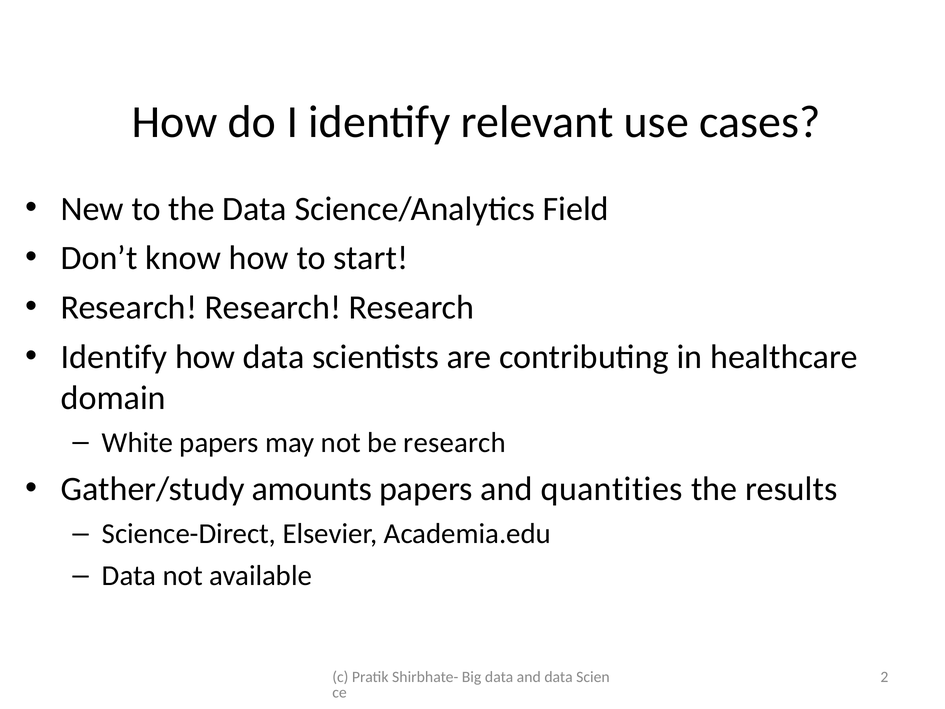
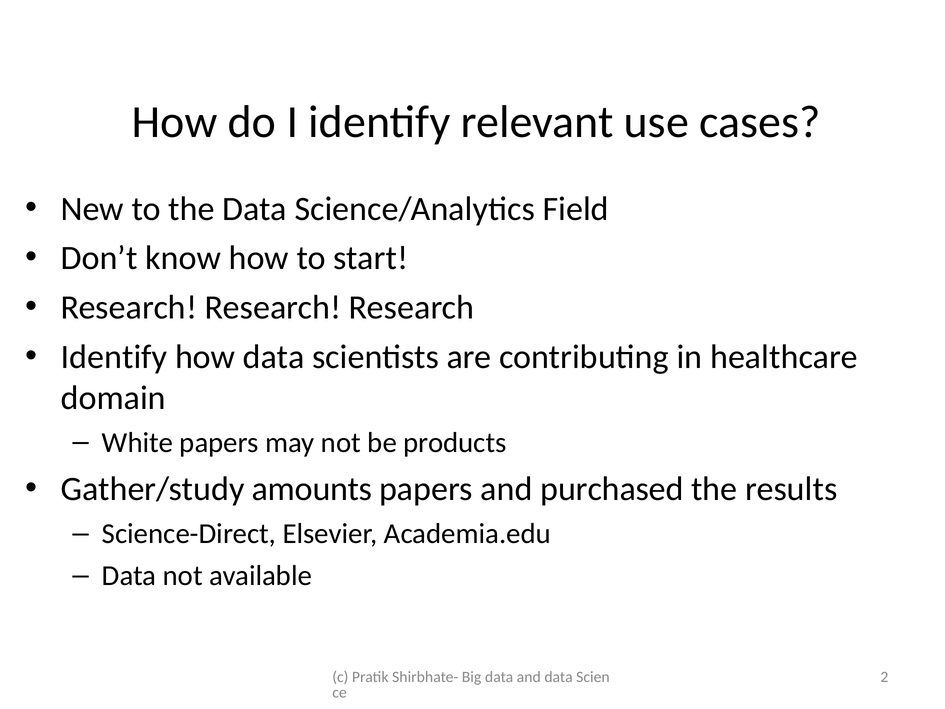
be research: research -> products
quantities: quantities -> purchased
